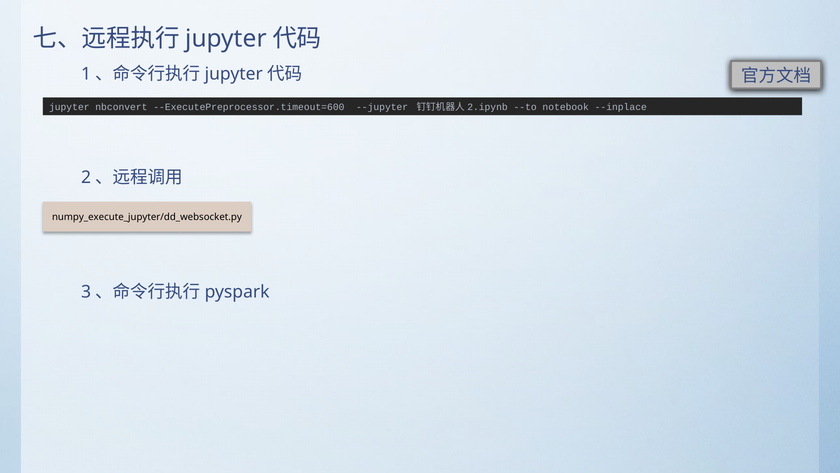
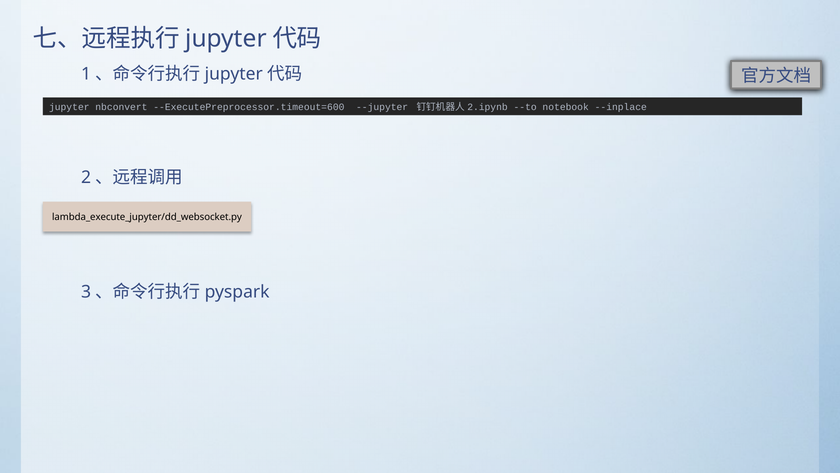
numpy_execute_jupyter/dd_websocket.py: numpy_execute_jupyter/dd_websocket.py -> lambda_execute_jupyter/dd_websocket.py
